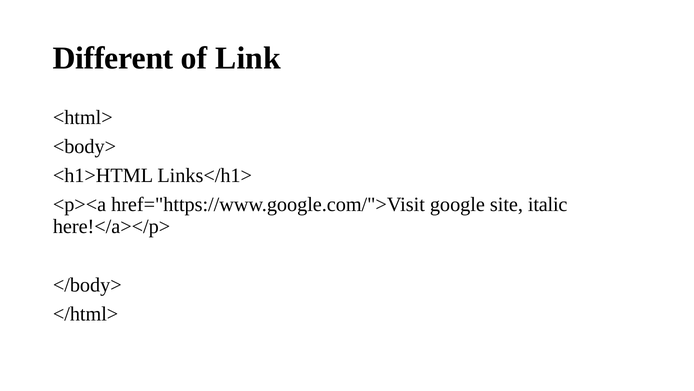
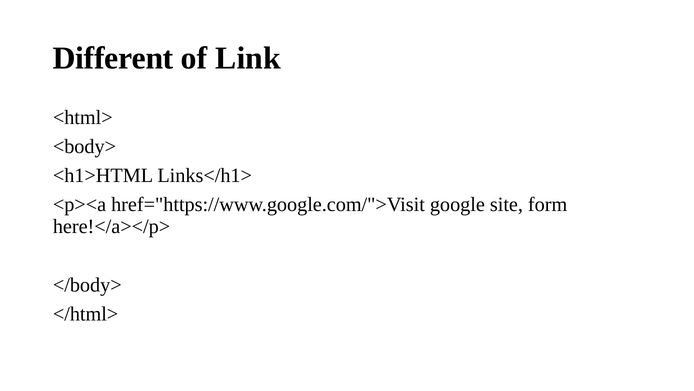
italic: italic -> form
